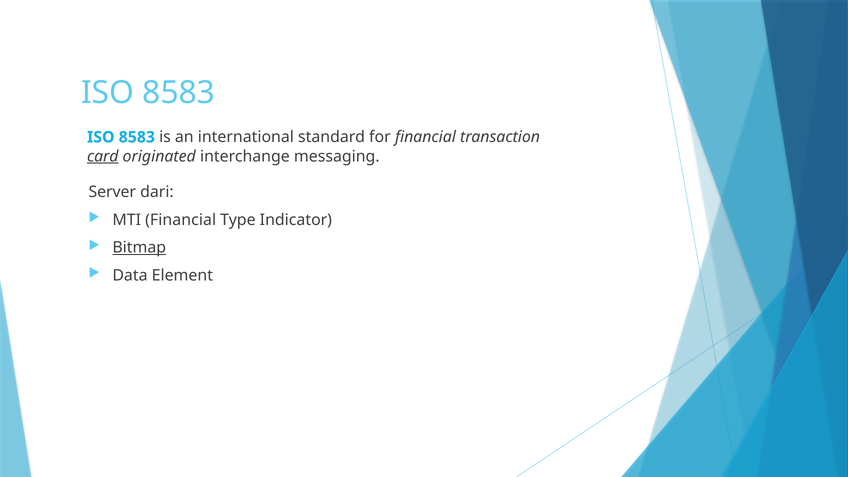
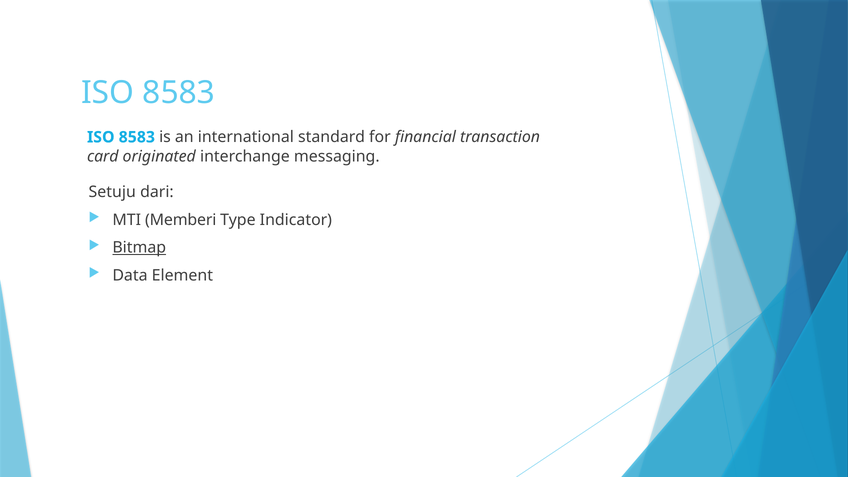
card underline: present -> none
Server: Server -> Setuju
MTI Financial: Financial -> Memberi
